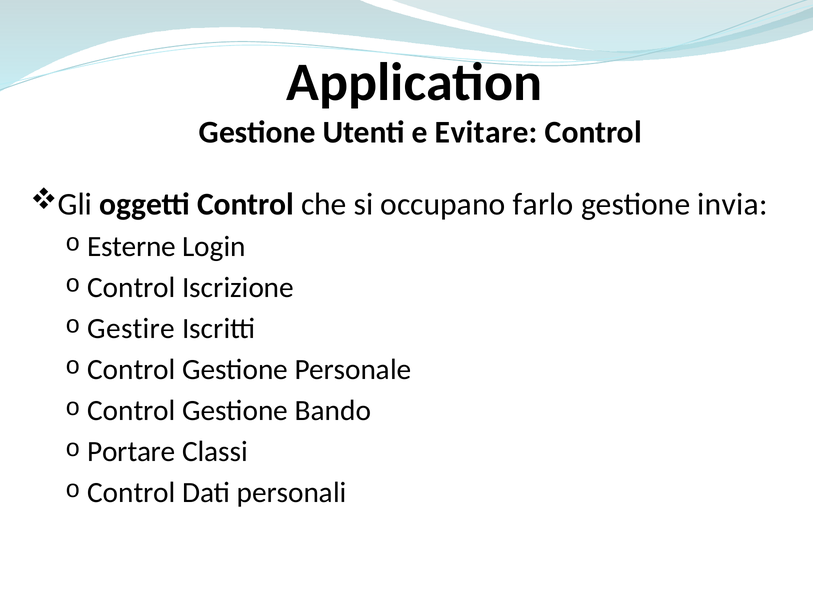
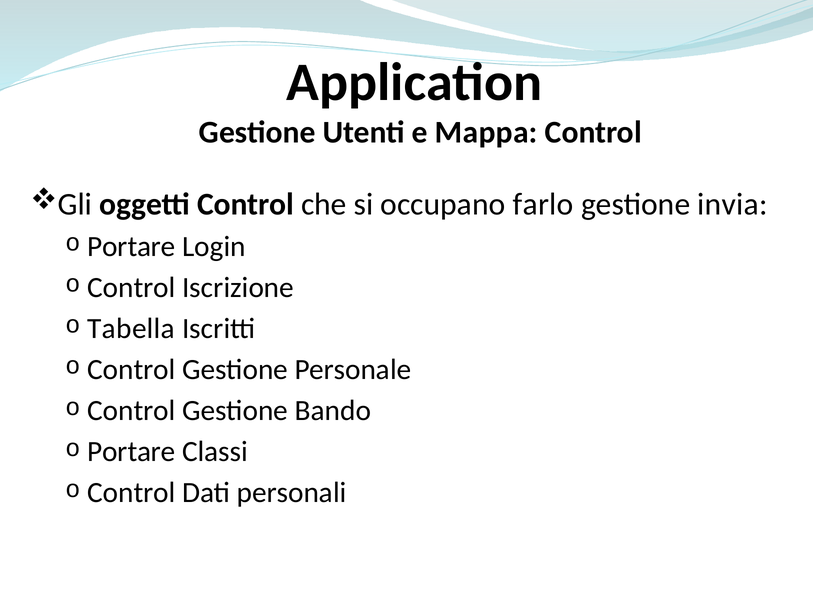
Evitare: Evitare -> Mappa
Esterne at (131, 247): Esterne -> Portare
Gestire: Gestire -> Tabella
